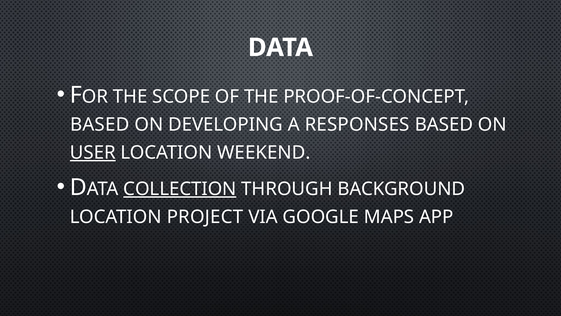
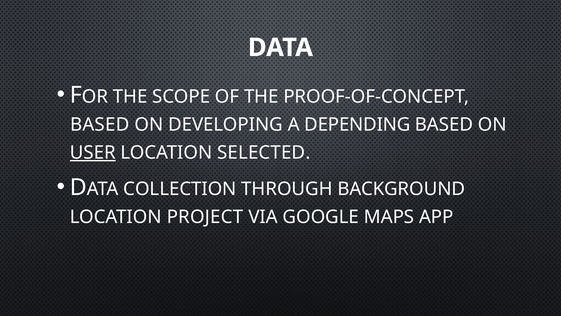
RESPONSES: RESPONSES -> DEPENDING
WEEKEND: WEEKEND -> SELECTED
COLLECTION underline: present -> none
